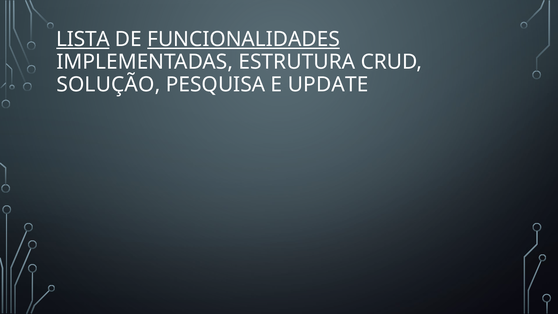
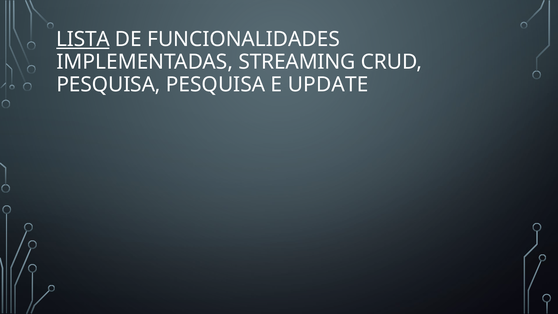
FUNCIONALIDADES underline: present -> none
ESTRUTURA: ESTRUTURA -> STREAMING
SOLUÇÃO at (108, 85): SOLUÇÃO -> PESQUISA
